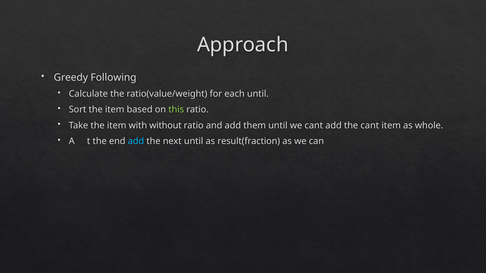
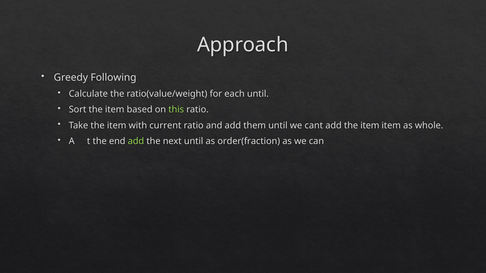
without: without -> current
add the cant: cant -> item
add at (136, 141) colour: light blue -> light green
result(fraction: result(fraction -> order(fraction
